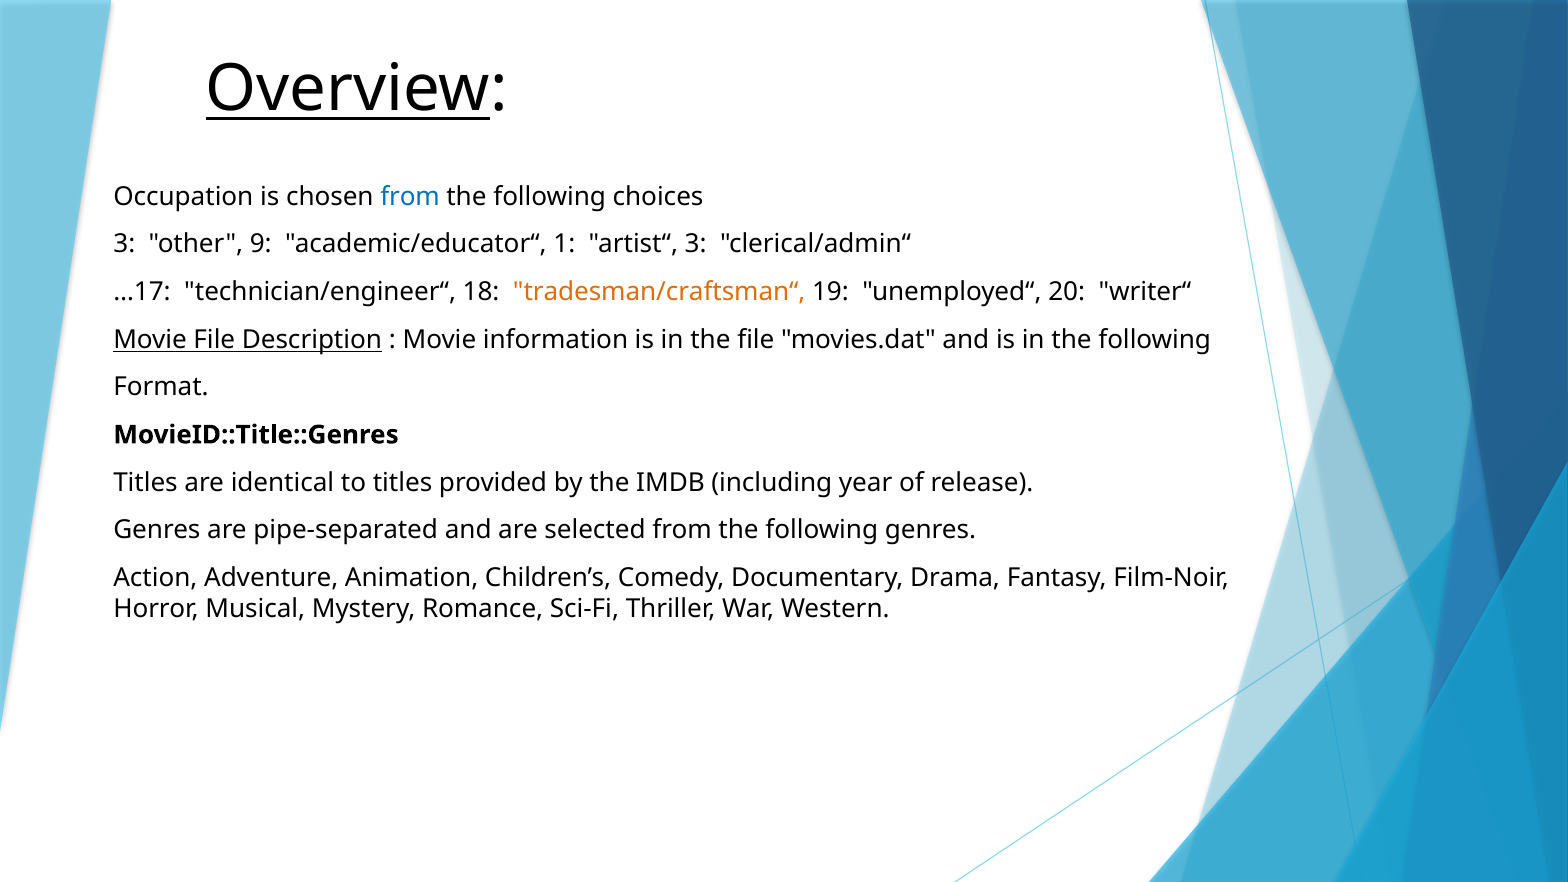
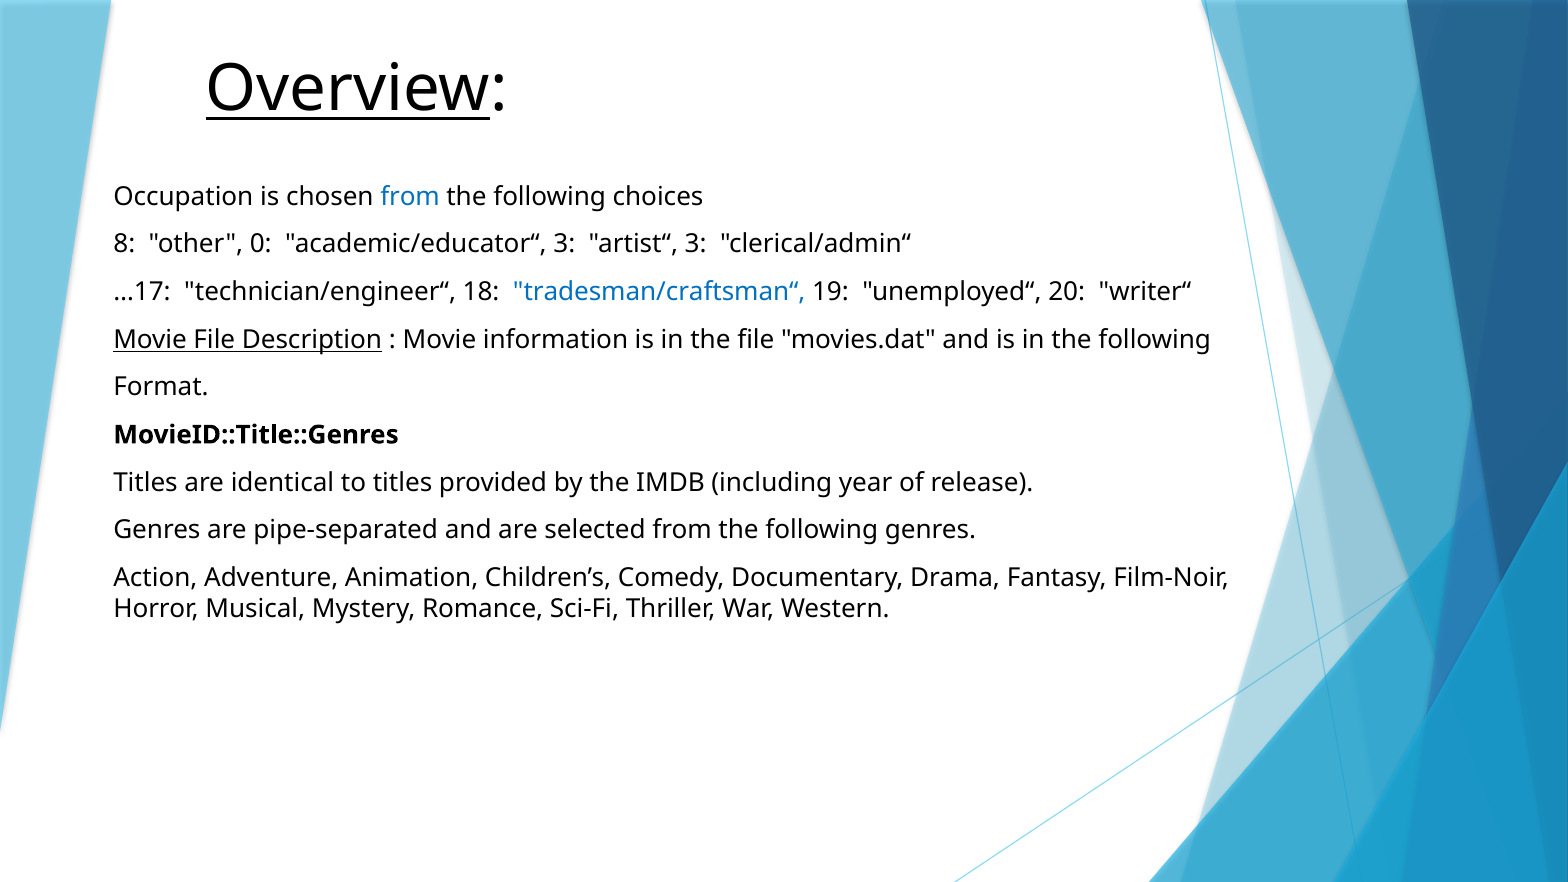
3 at (124, 244): 3 -> 8
9: 9 -> 0
academic/educator“ 1: 1 -> 3
tradesman/craftsman“ colour: orange -> blue
